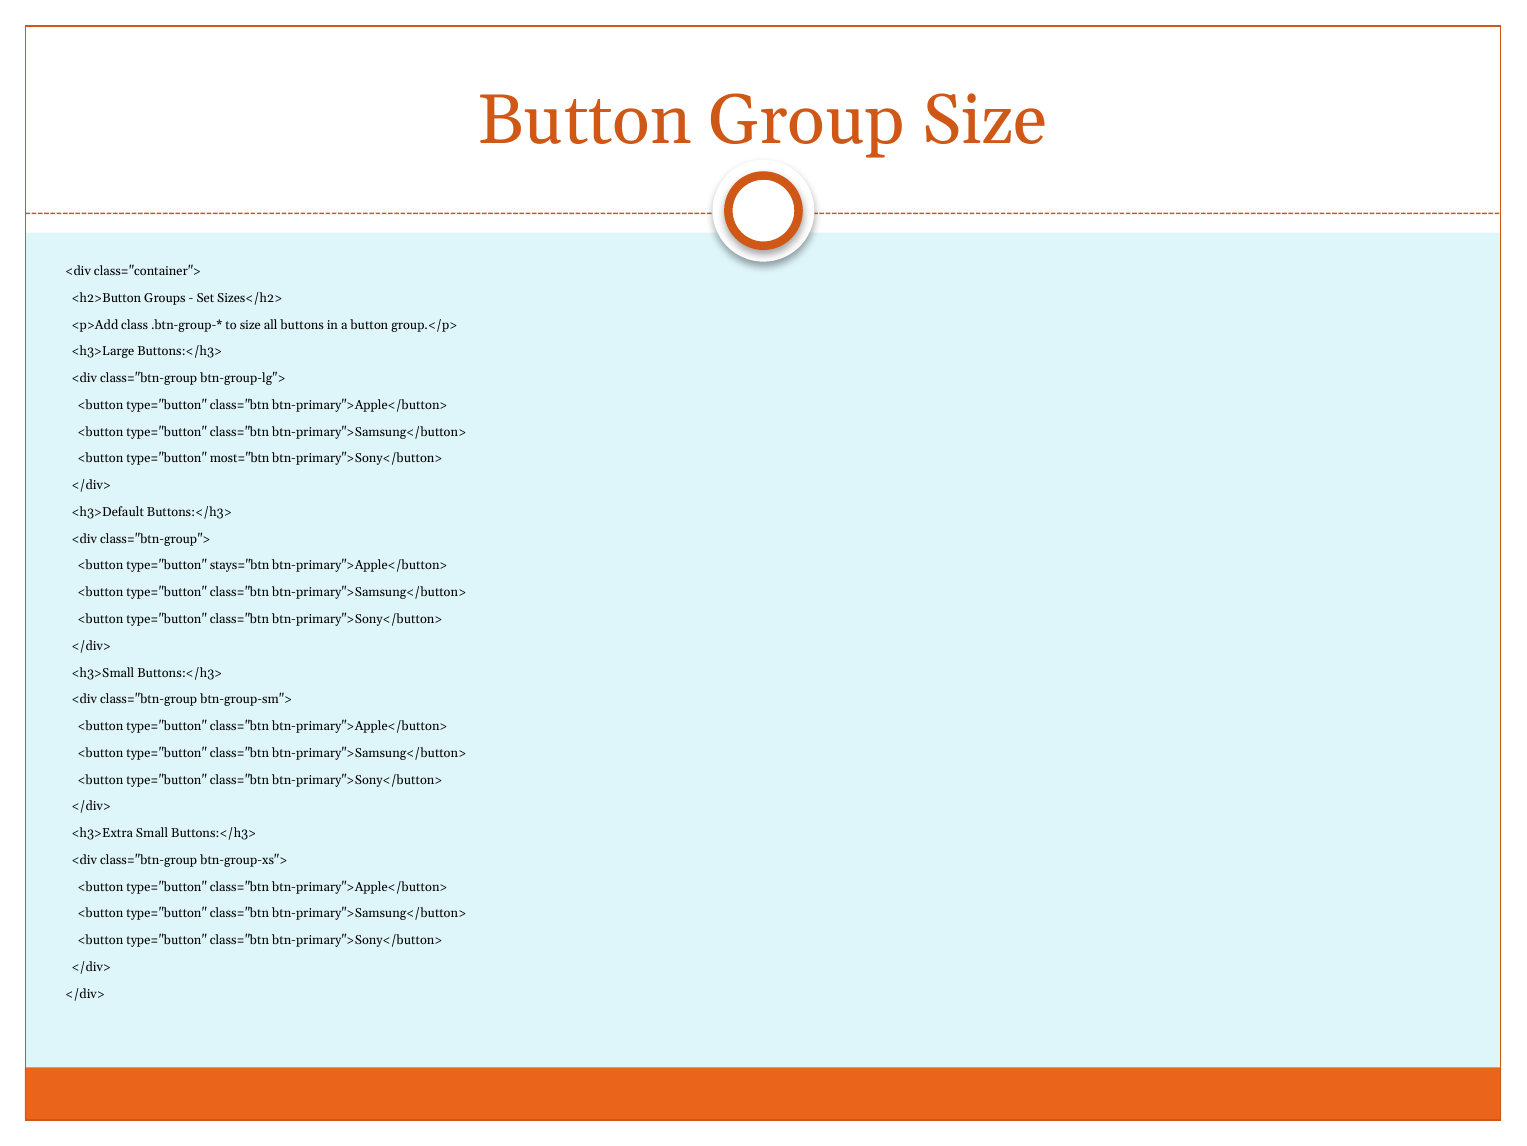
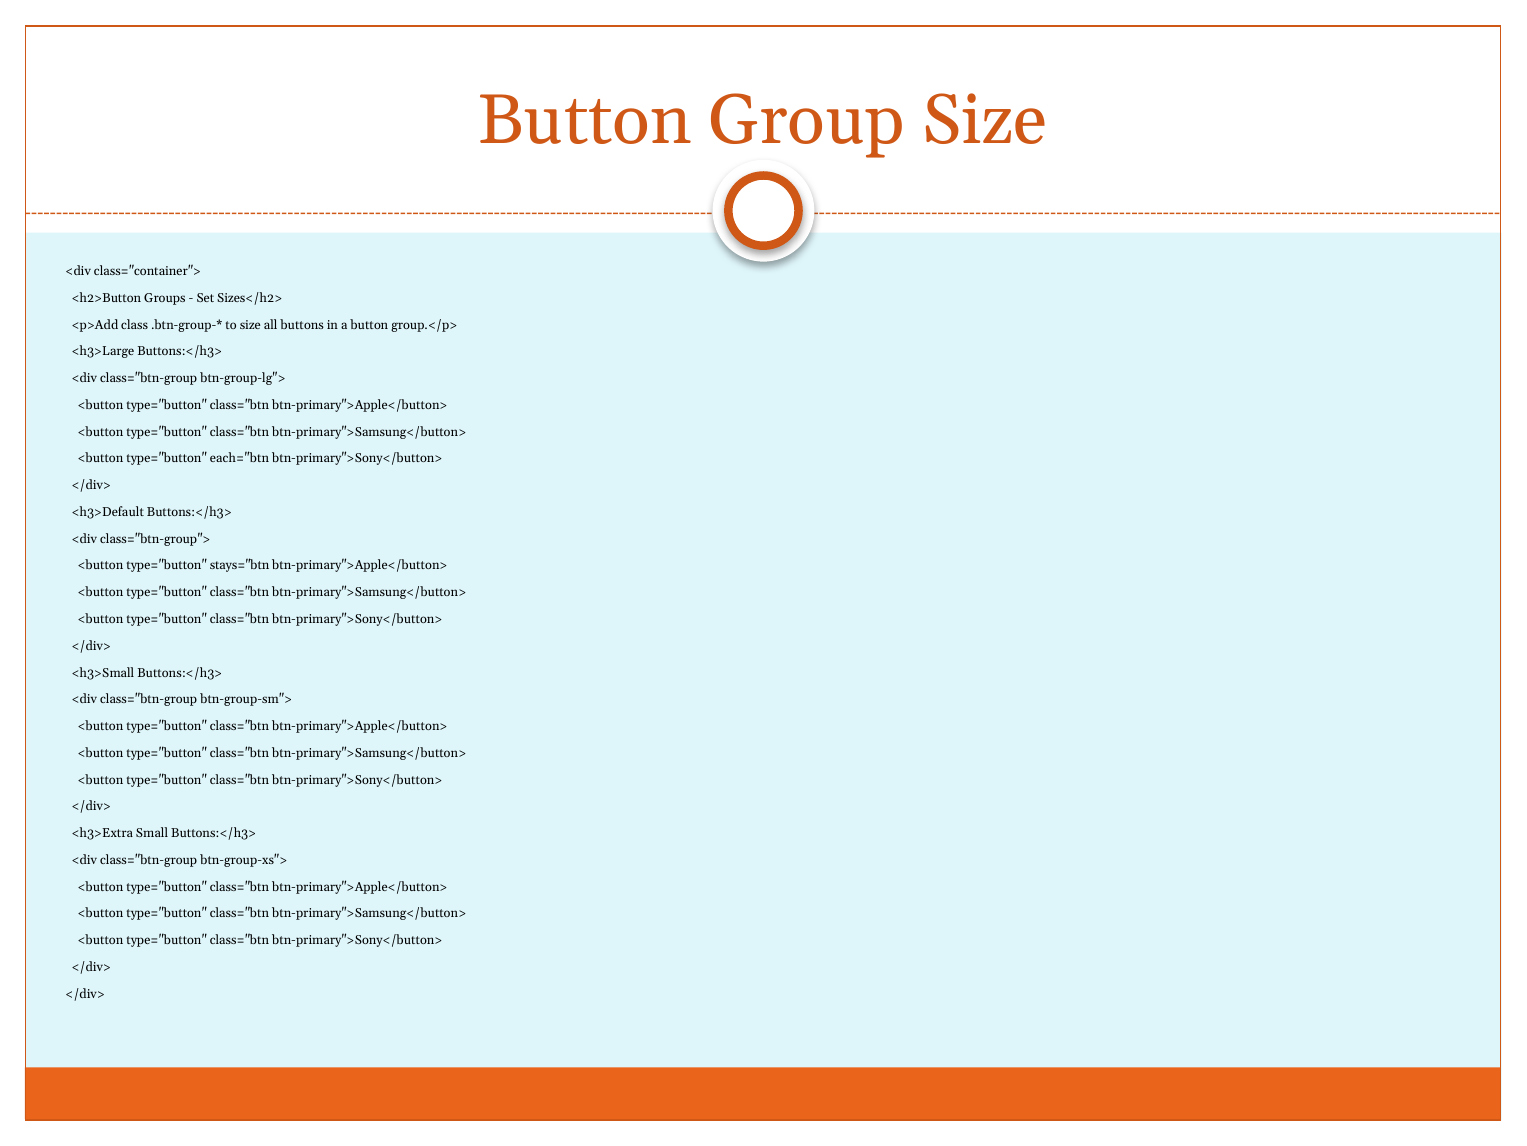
most="btn: most="btn -> each="btn
